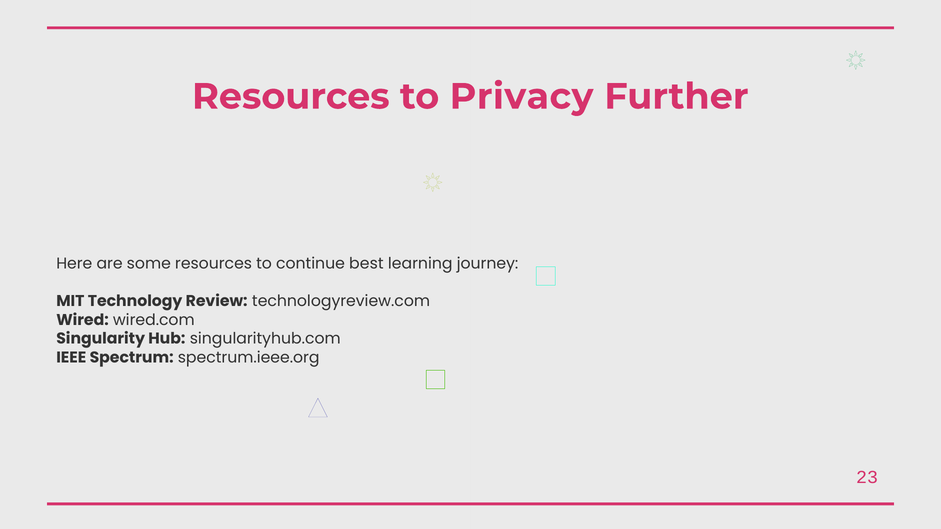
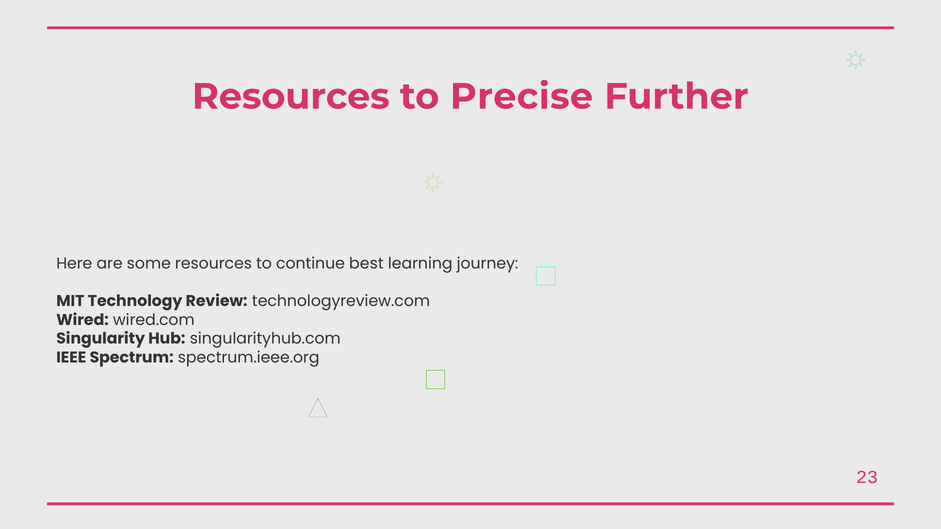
Privacy: Privacy -> Precise
